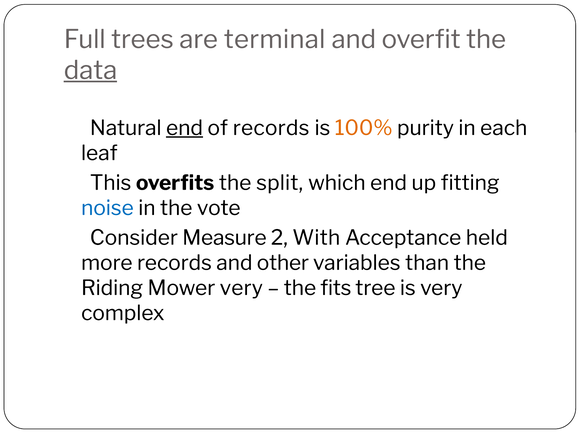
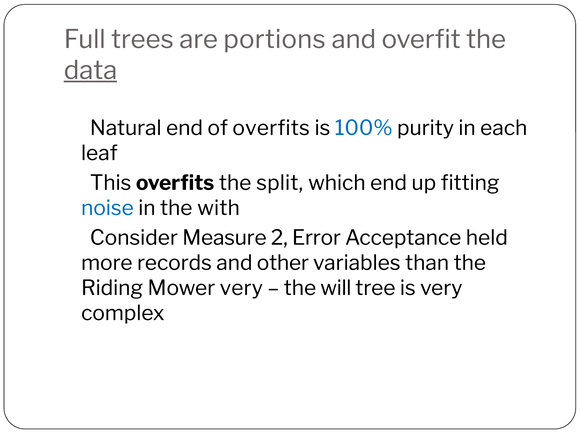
terminal: terminal -> portions
end at (184, 128) underline: present -> none
of records: records -> overfits
100% colour: orange -> blue
vote: vote -> with
With: With -> Error
fits: fits -> will
